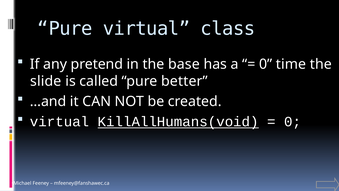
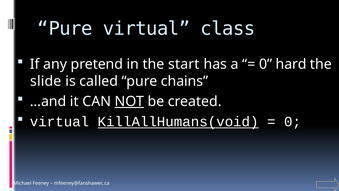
base: base -> start
time: time -> hard
better: better -> chains
NOT underline: none -> present
